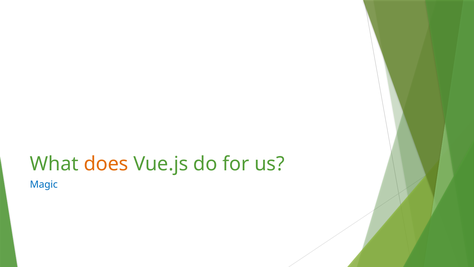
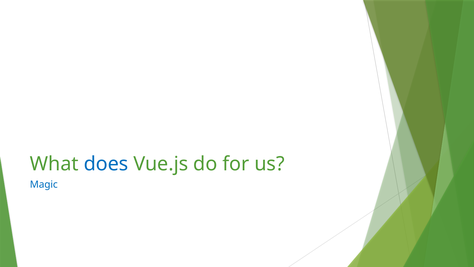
does colour: orange -> blue
